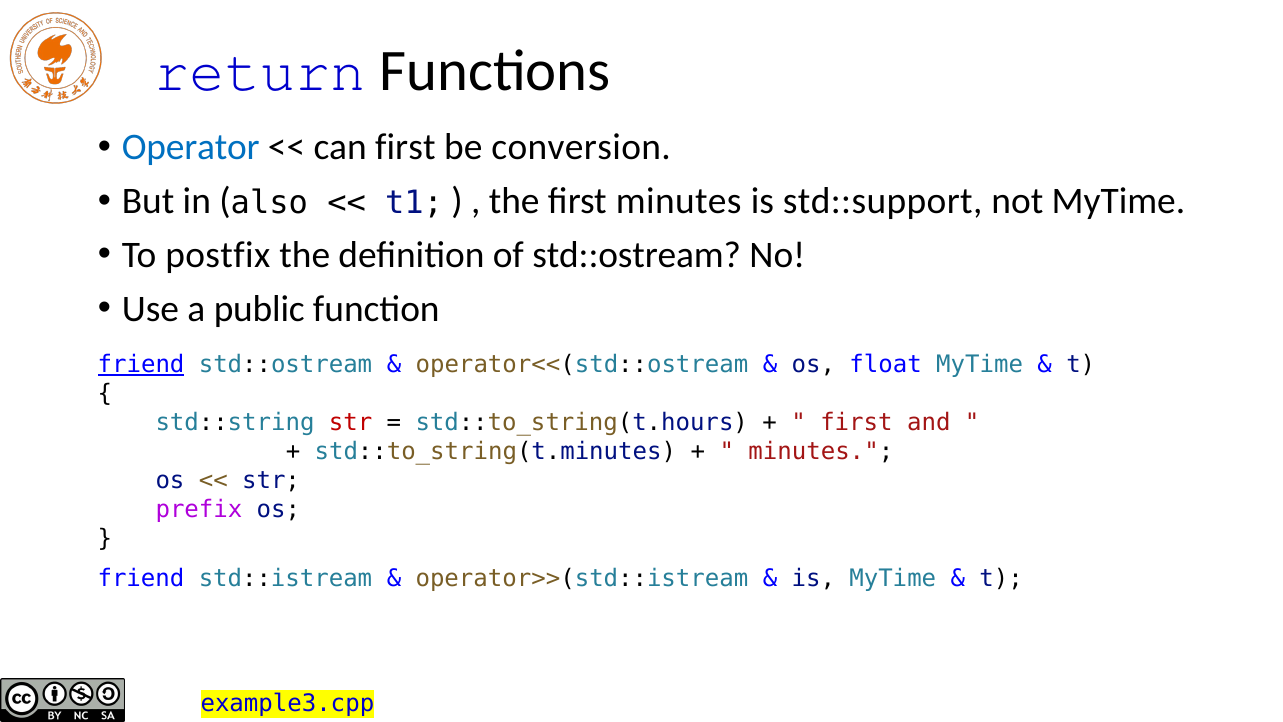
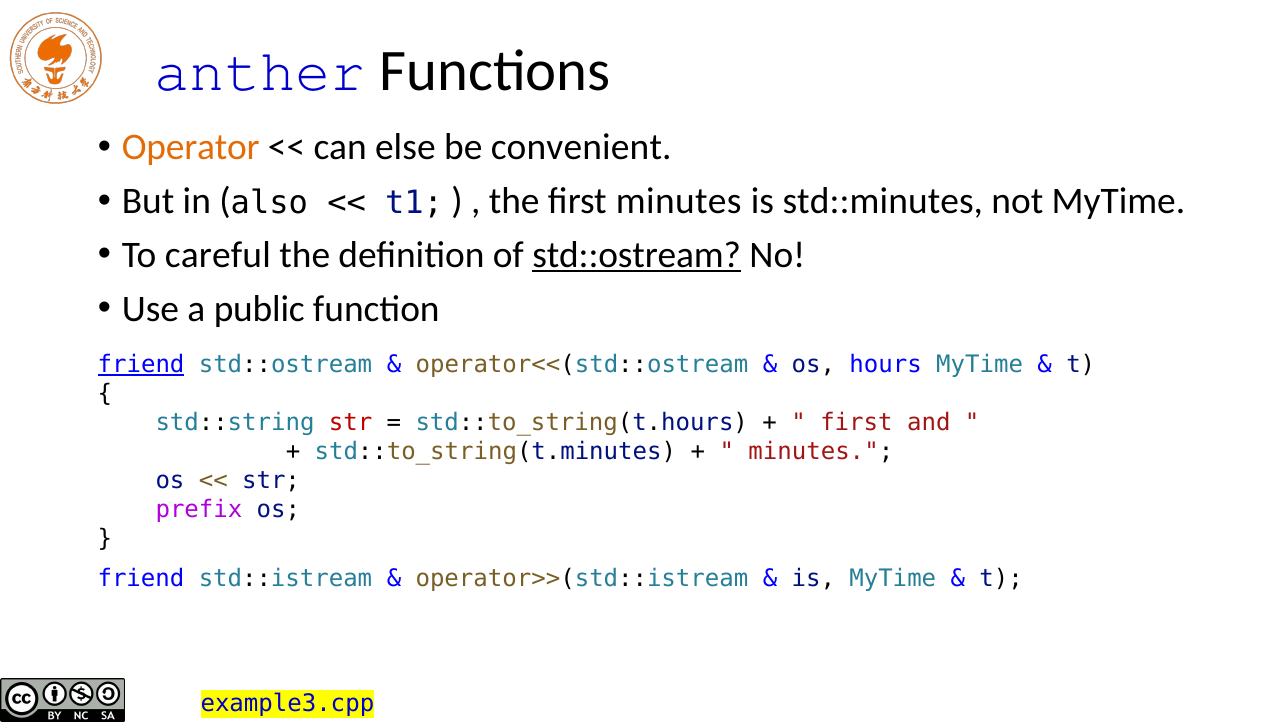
return: return -> anther
Operator colour: blue -> orange
can first: first -> else
conversion: conversion -> convenient
std::support: std::support -> std::minutes
postfix: postfix -> careful
std::ostream at (637, 255) underline: none -> present
float: float -> hours
